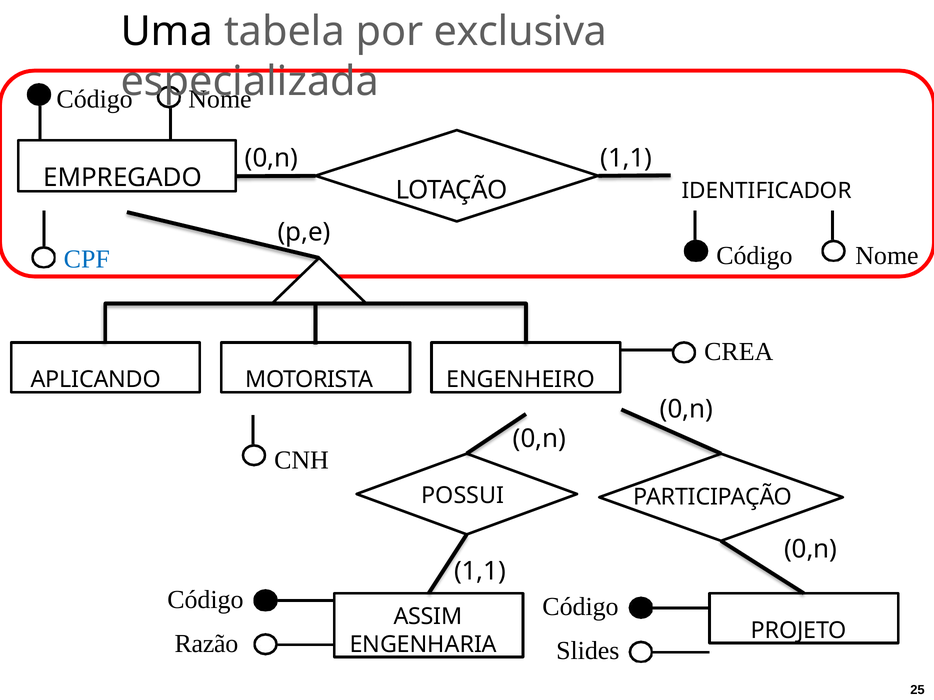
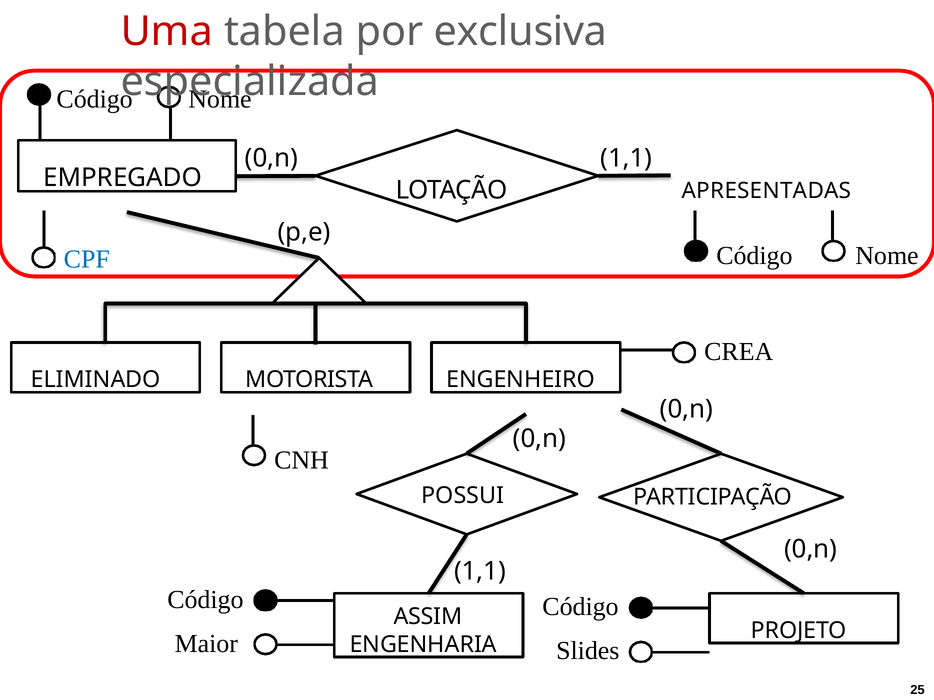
Uma colour: black -> red
IDENTIFICADOR: IDENTIFICADOR -> APRESENTADAS
APLICANDO: APLICANDO -> ELIMINADO
Razão: Razão -> Maior
